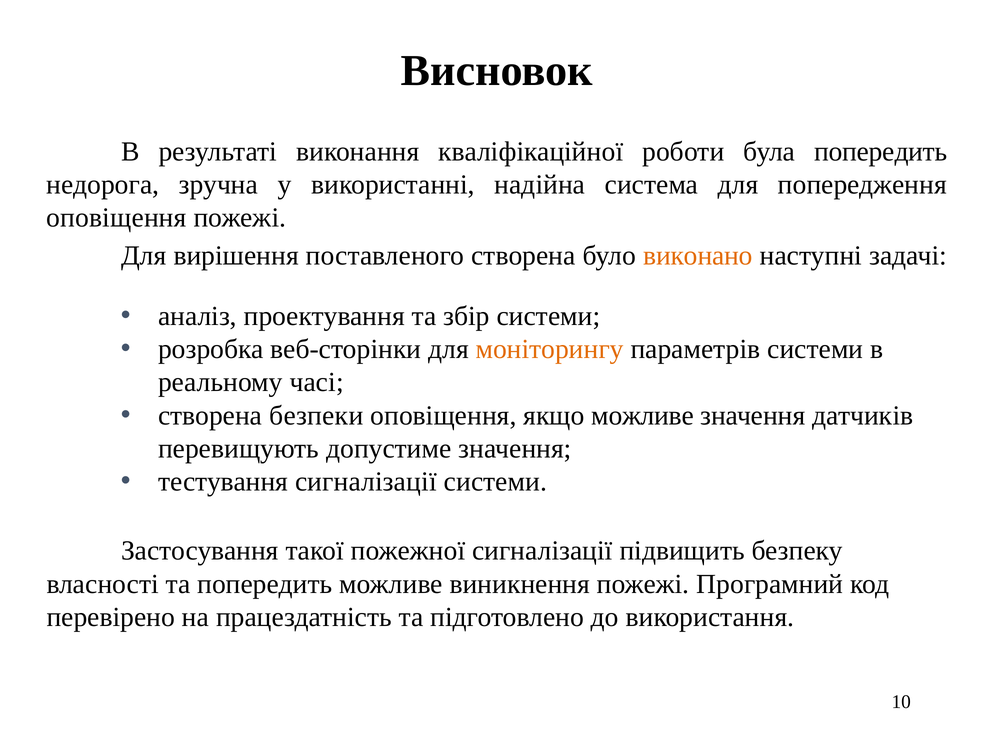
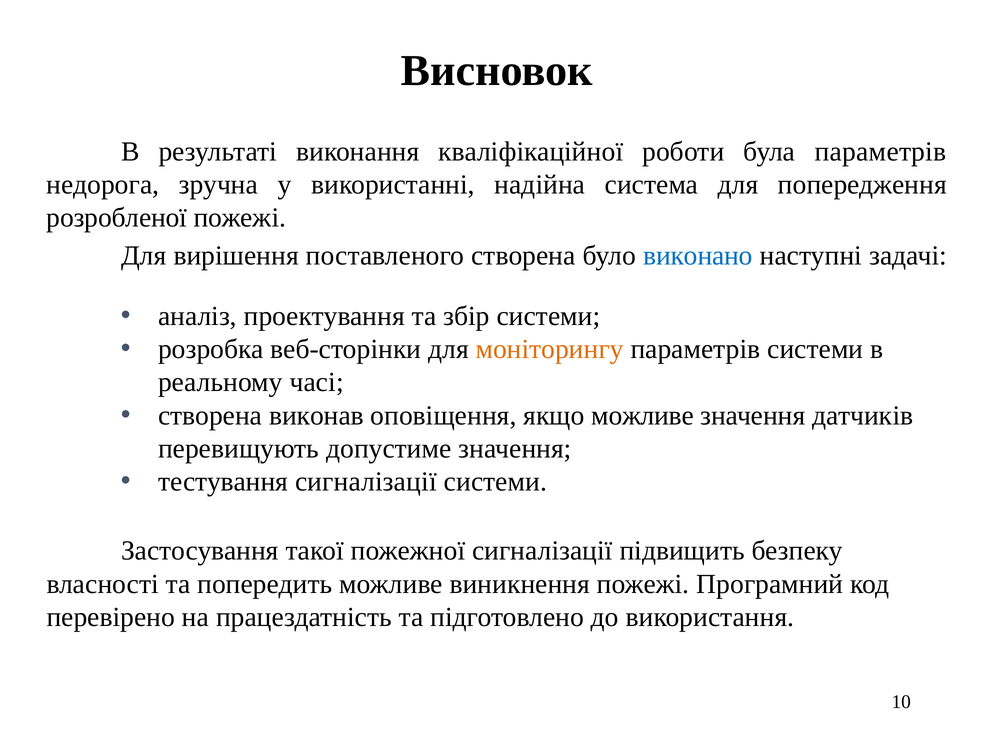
була попередить: попередить -> параметрів
оповіщення at (117, 218): оповіщення -> розробленої
виконано colour: orange -> blue
безпеки: безпеки -> виконав
